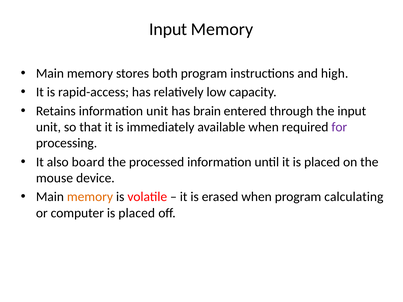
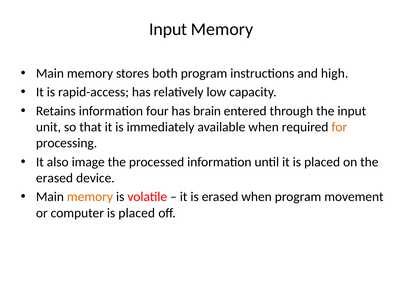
information unit: unit -> four
for colour: purple -> orange
board: board -> image
mouse at (54, 178): mouse -> erased
calculating: calculating -> movement
